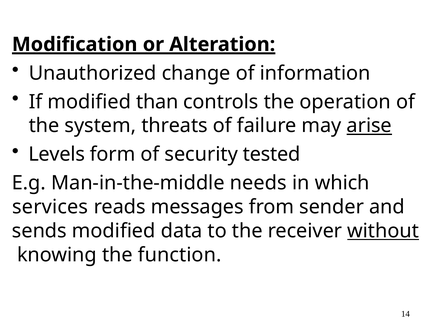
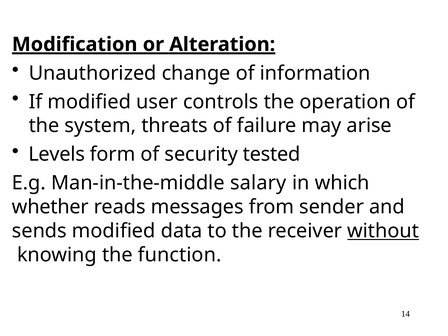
than: than -> user
arise underline: present -> none
needs: needs -> salary
services: services -> whether
